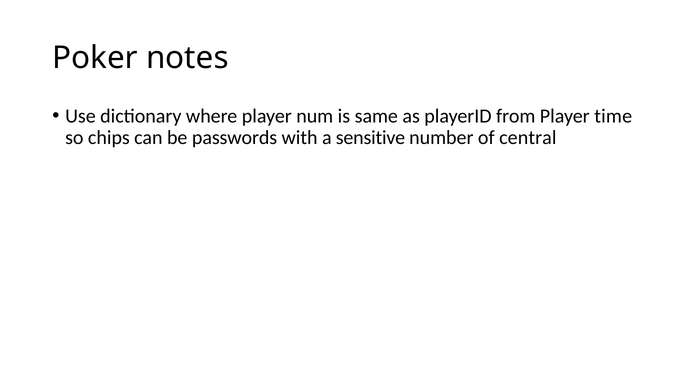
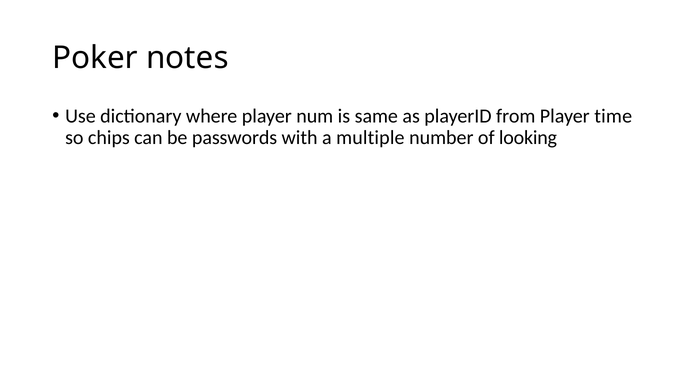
sensitive: sensitive -> multiple
central: central -> looking
